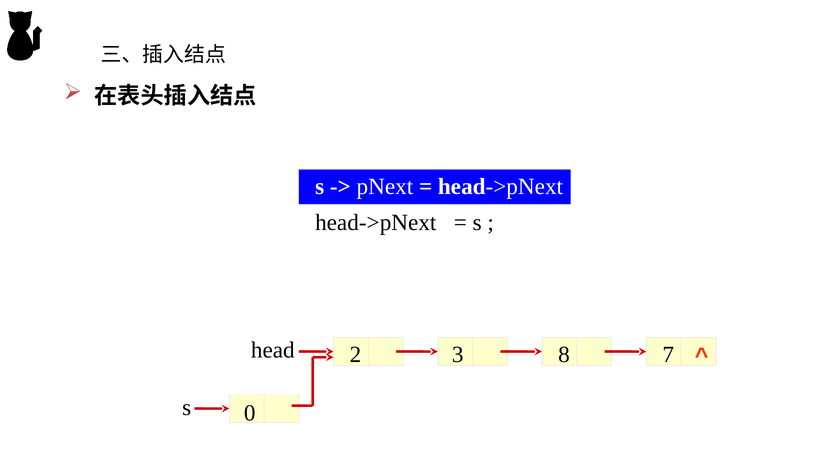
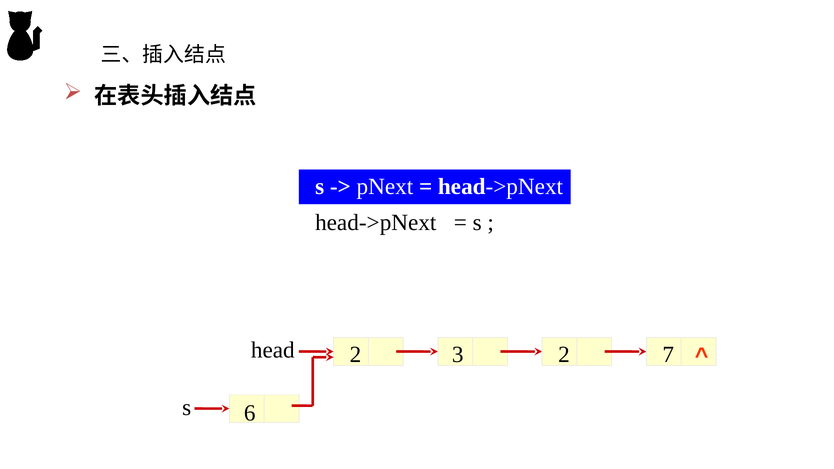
3 8: 8 -> 2
0: 0 -> 6
